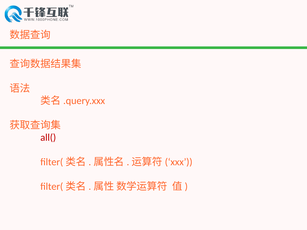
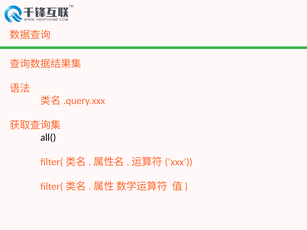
all( colour: red -> black
